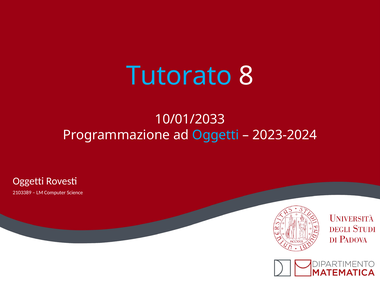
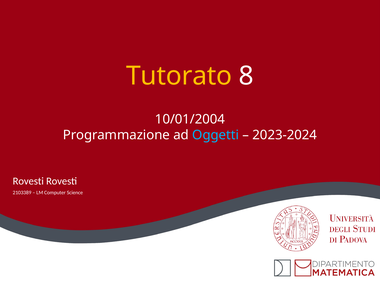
Tutorato colour: light blue -> yellow
10/01/2033: 10/01/2033 -> 10/01/2004
Oggetti at (28, 181): Oggetti -> Rovesti
